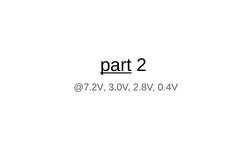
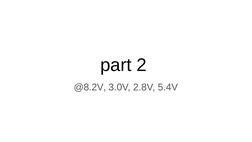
part underline: present -> none
@7.2V: @7.2V -> @8.2V
0.4V: 0.4V -> 5.4V
